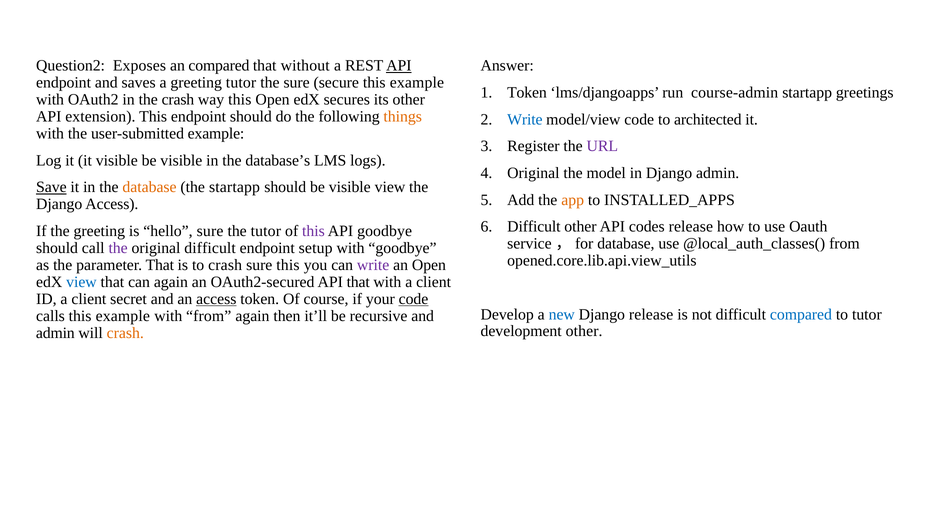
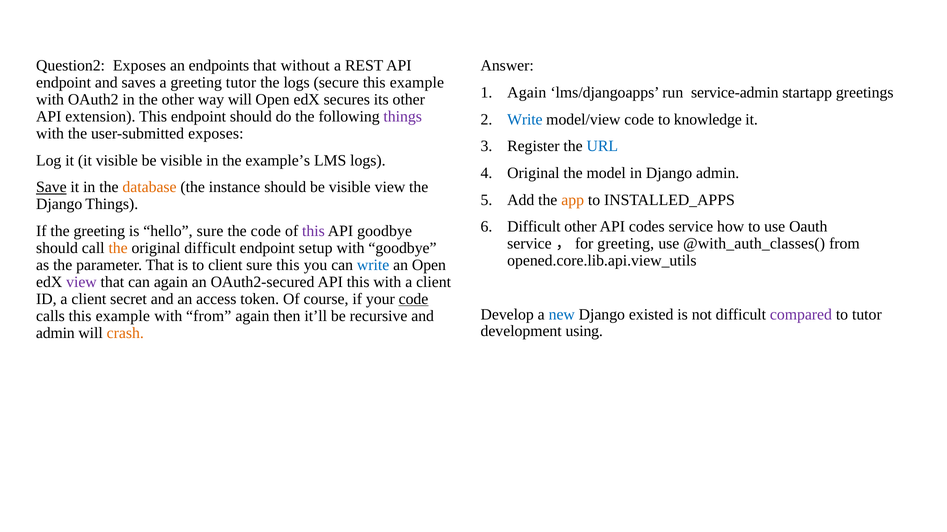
an compared: compared -> endpoints
API at (399, 66) underline: present -> none
the sure: sure -> logs
Token at (527, 93): Token -> Again
course-admin: course-admin -> service-admin
the crash: crash -> other
way this: this -> will
things at (403, 117) colour: orange -> purple
architected: architected -> knowledge
user-submitted example: example -> exposes
URL colour: purple -> blue
database’s: database’s -> example’s
the startapp: startapp -> instance
Django Access: Access -> Things
codes release: release -> service
the tutor: tutor -> code
service，for database: database -> greeting
@local_auth_classes(: @local_auth_classes( -> @with_auth_classes(
the at (118, 248) colour: purple -> orange
to crash: crash -> client
write at (373, 265) colour: purple -> blue
view at (81, 282) colour: blue -> purple
API that: that -> this
access at (216, 299) underline: present -> none
Django release: release -> existed
compared at (801, 315) colour: blue -> purple
development other: other -> using
